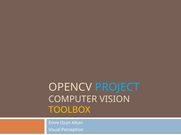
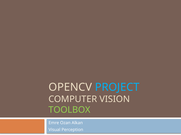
TOOLBOX colour: yellow -> light green
